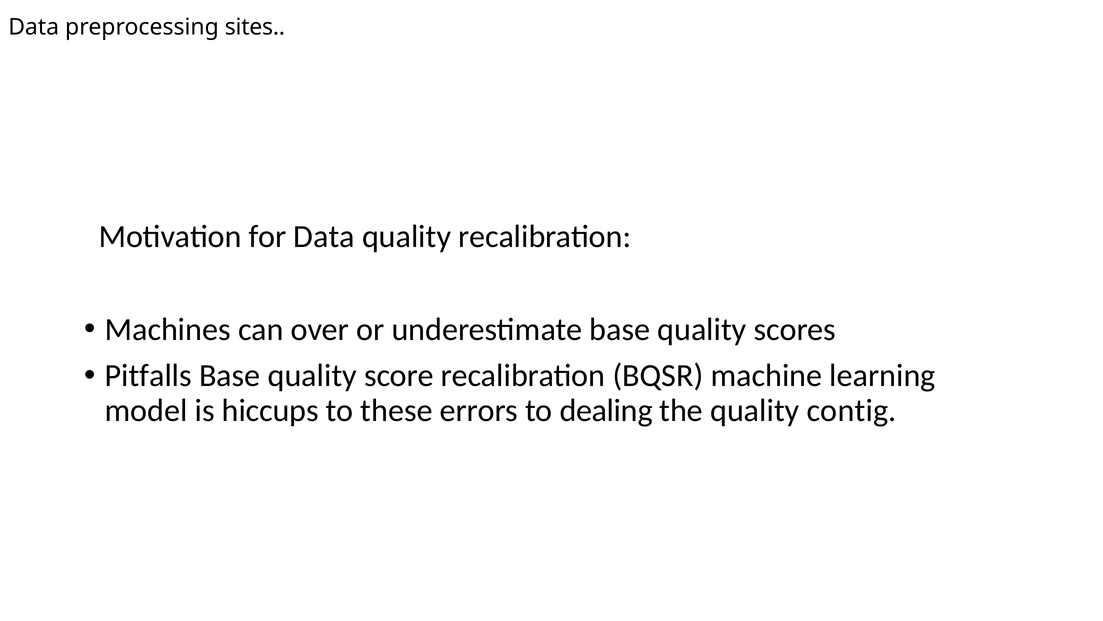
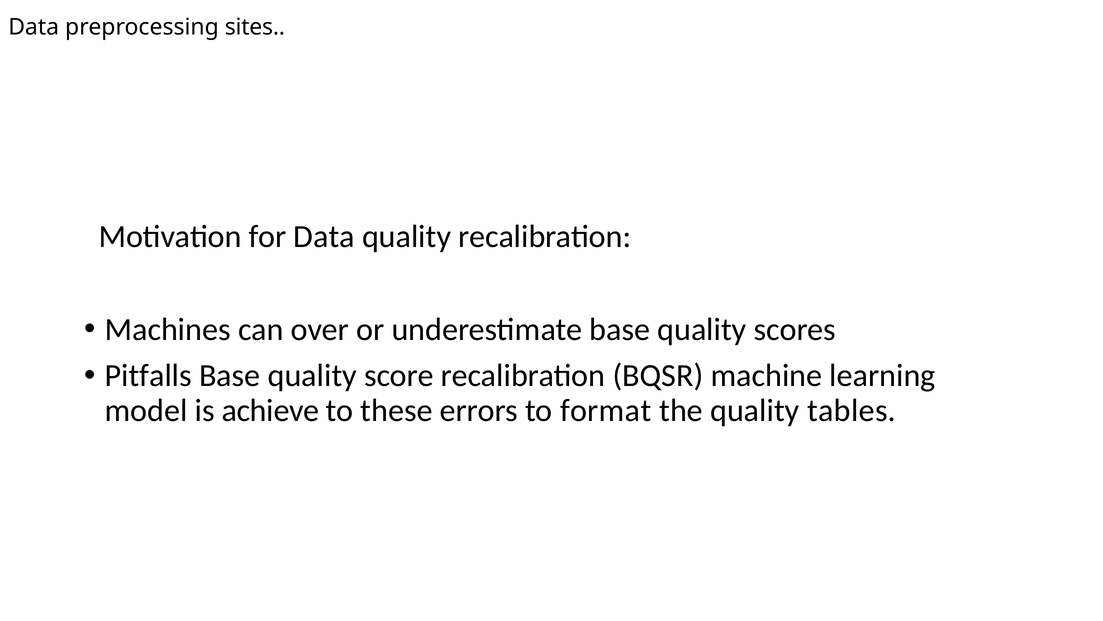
hiccups: hiccups -> achieve
dealing: dealing -> format
contig: contig -> tables
